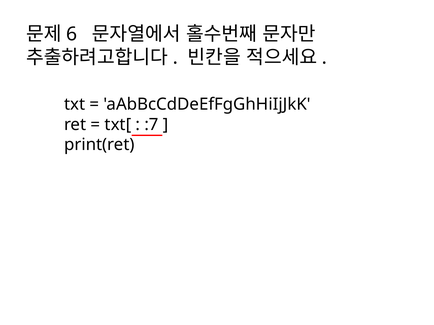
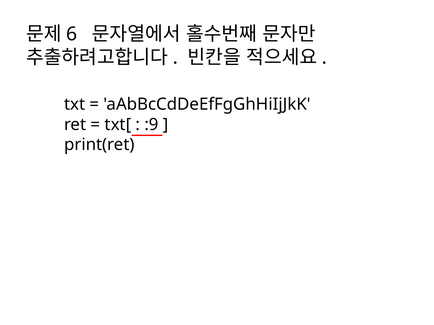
:7: :7 -> :9
